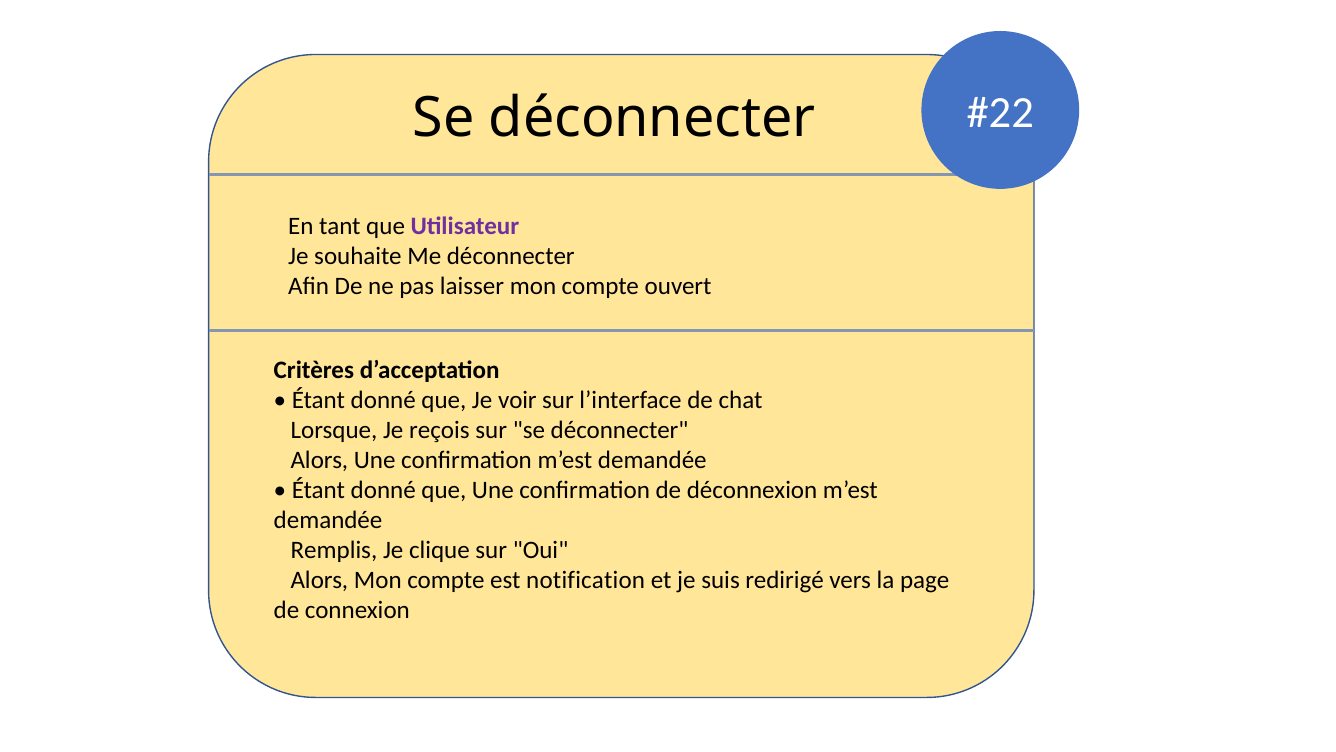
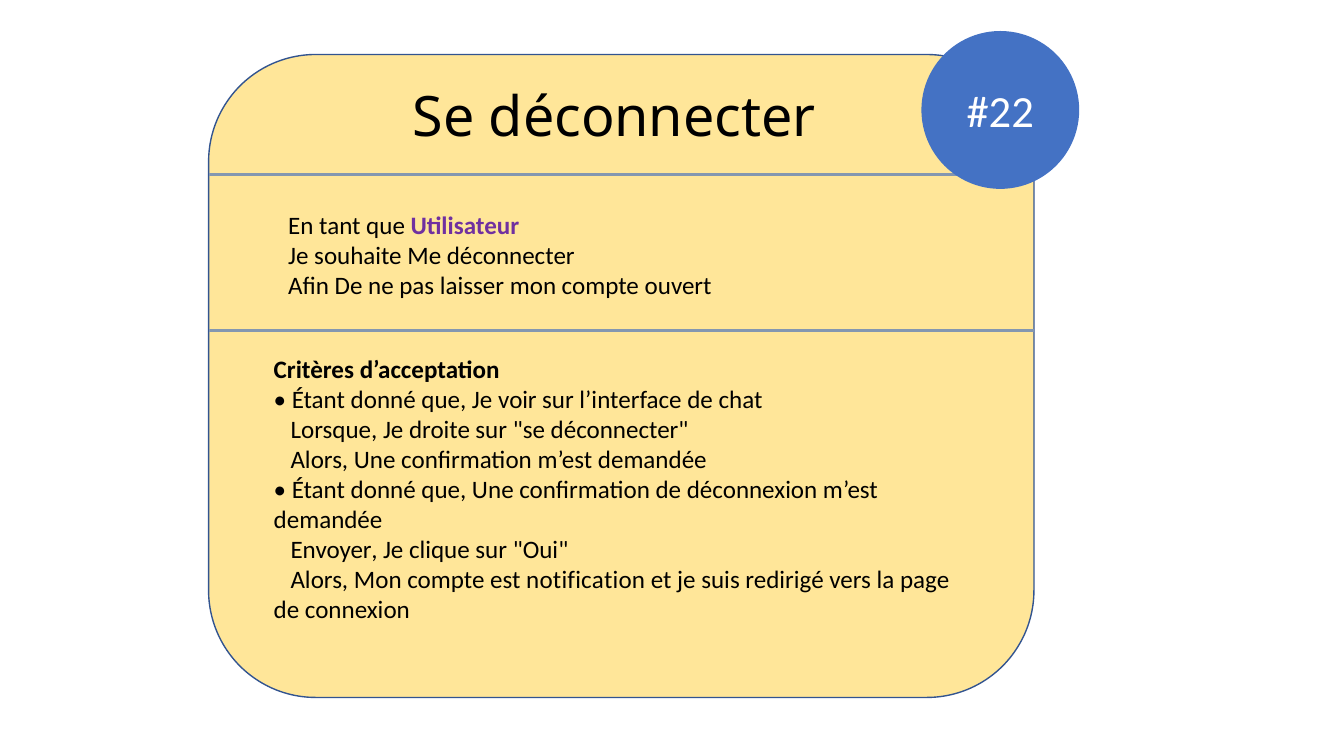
reçois: reçois -> droite
Remplis: Remplis -> Envoyer
